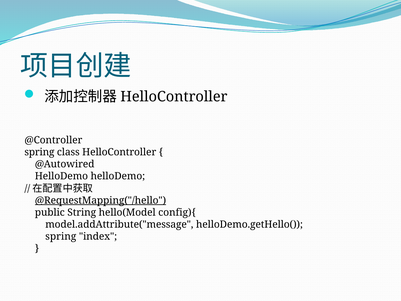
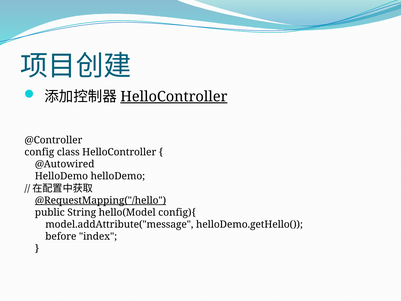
HelloController at (174, 97) underline: none -> present
spring at (39, 152): spring -> config
spring at (61, 236): spring -> before
